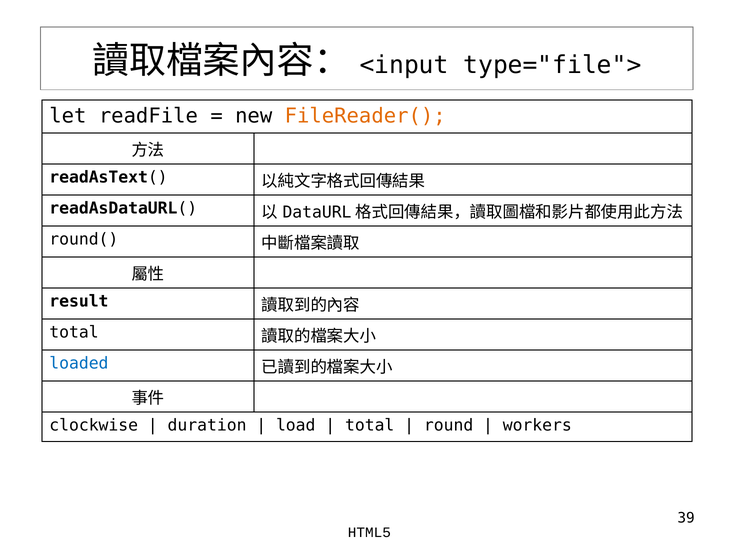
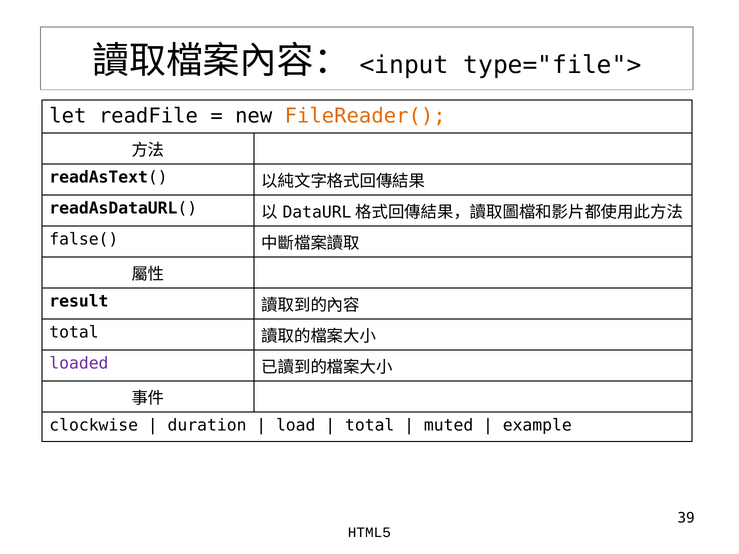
round(: round( -> false(
loaded colour: blue -> purple
round: round -> muted
workers: workers -> example
